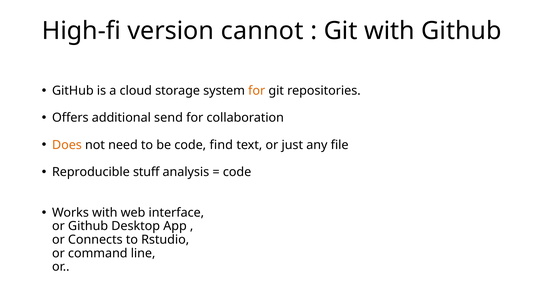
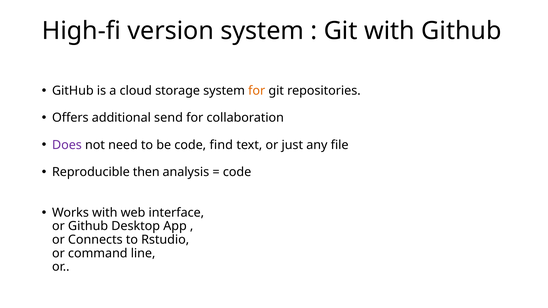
version cannot: cannot -> system
Does colour: orange -> purple
stuff: stuff -> then
